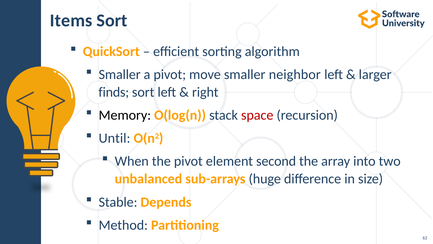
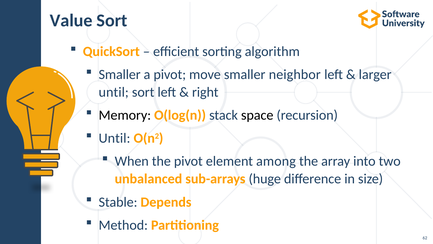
Items: Items -> Value
finds at (114, 92): finds -> until
space colour: red -> black
second: second -> among
